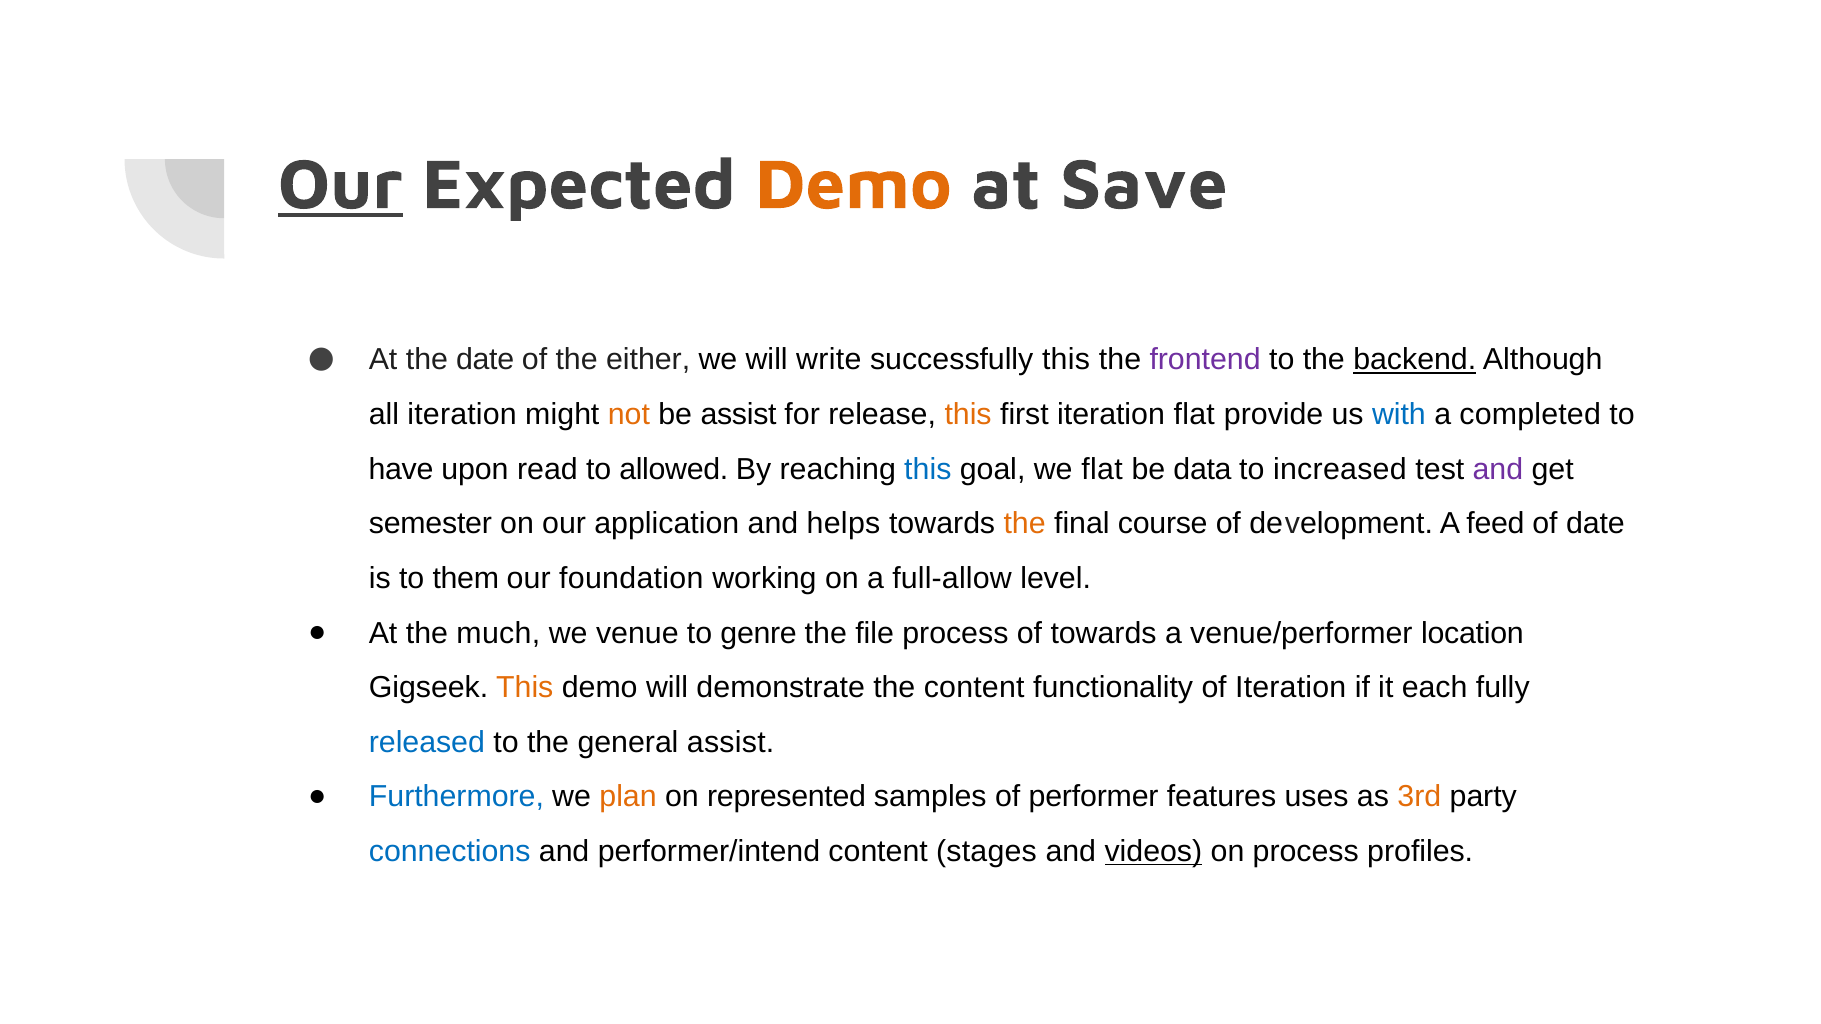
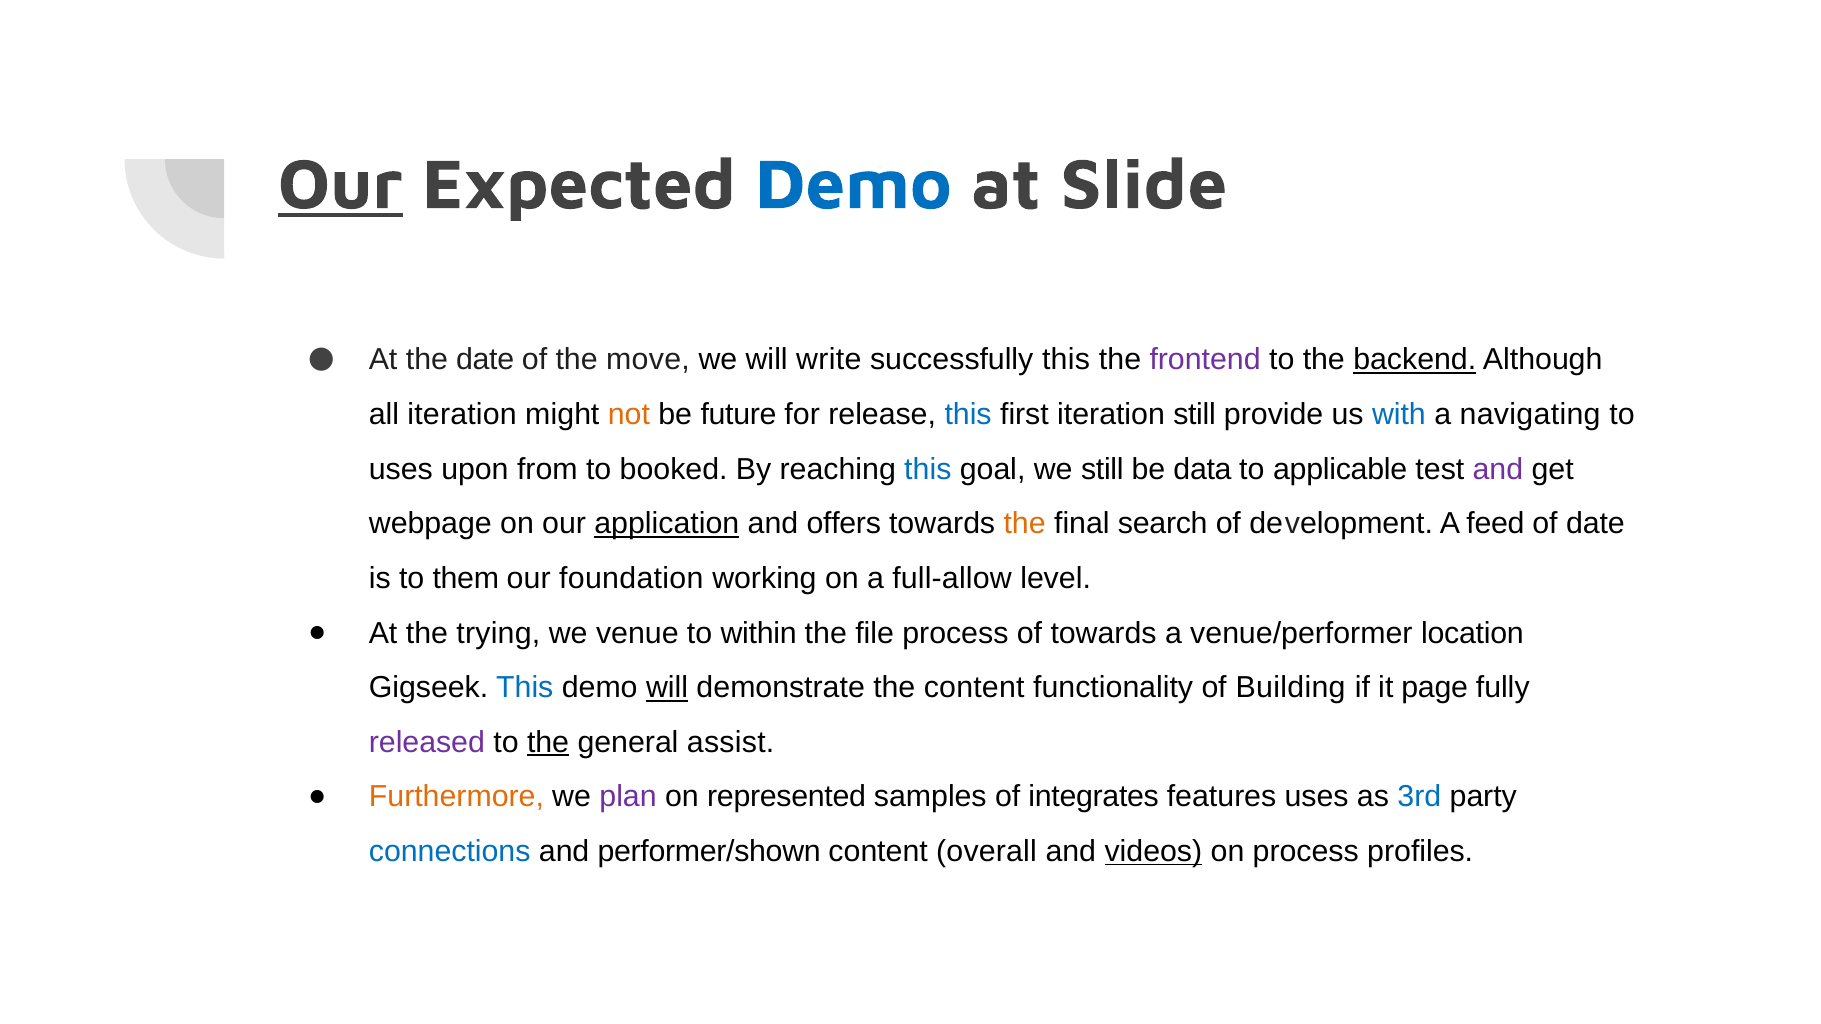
Demo at (853, 185) colour: orange -> blue
Save: Save -> Slide
either: either -> move
be assist: assist -> future
this at (968, 415) colour: orange -> blue
iteration flat: flat -> still
completed: completed -> navigating
have at (401, 469): have -> uses
read: read -> from
allowed: allowed -> booked
we flat: flat -> still
increased: increased -> applicable
semester: semester -> webpage
application underline: none -> present
helps: helps -> offers
course: course -> search
much: much -> trying
genre: genre -> within
This at (525, 688) colour: orange -> blue
will at (667, 688) underline: none -> present
of Iteration: Iteration -> Building
each: each -> page
released colour: blue -> purple
the at (548, 742) underline: none -> present
Furthermore colour: blue -> orange
plan colour: orange -> purple
performer: performer -> integrates
3rd colour: orange -> blue
performer/intend: performer/intend -> performer/shown
stages: stages -> overall
